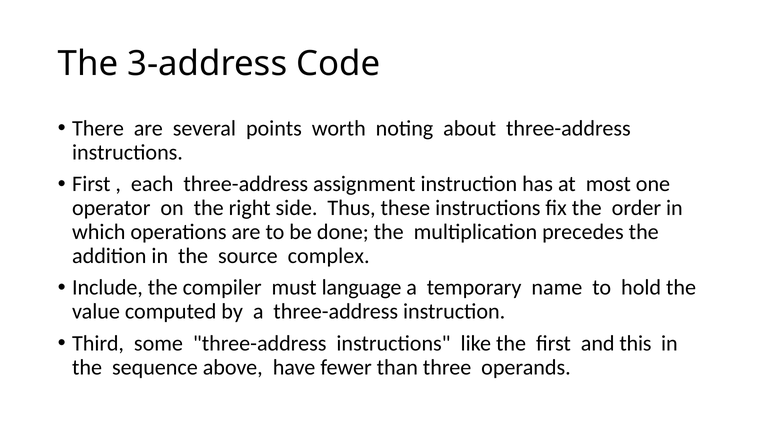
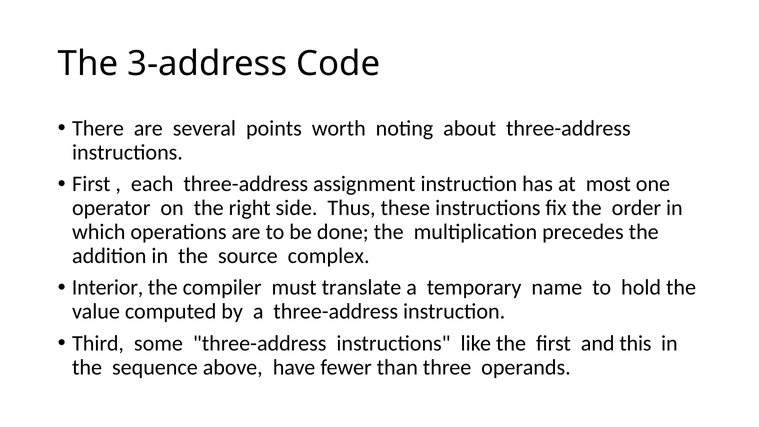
Include: Include -> Interior
language: language -> translate
